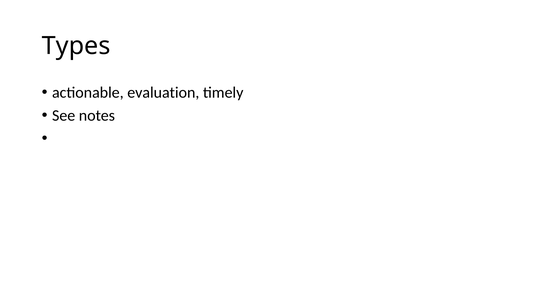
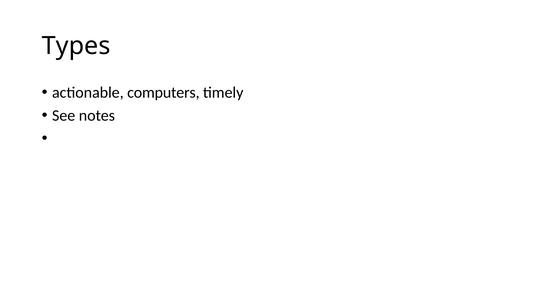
evaluation: evaluation -> computers
